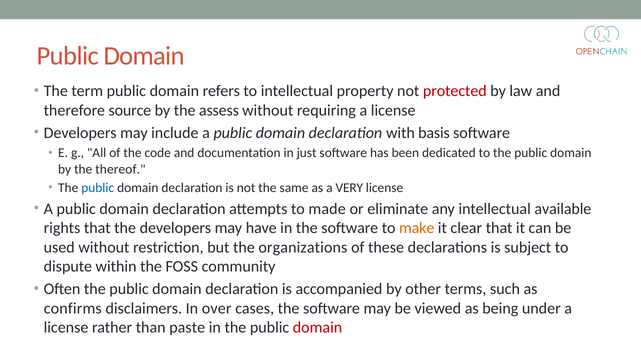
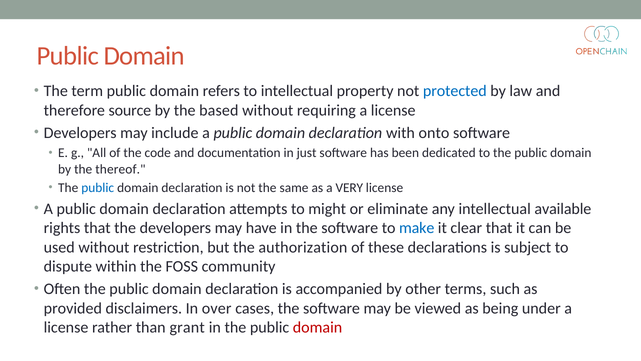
protected colour: red -> blue
assess: assess -> based
basis: basis -> onto
made: made -> might
make colour: orange -> blue
organizations: organizations -> authorization
confirms: confirms -> provided
paste: paste -> grant
